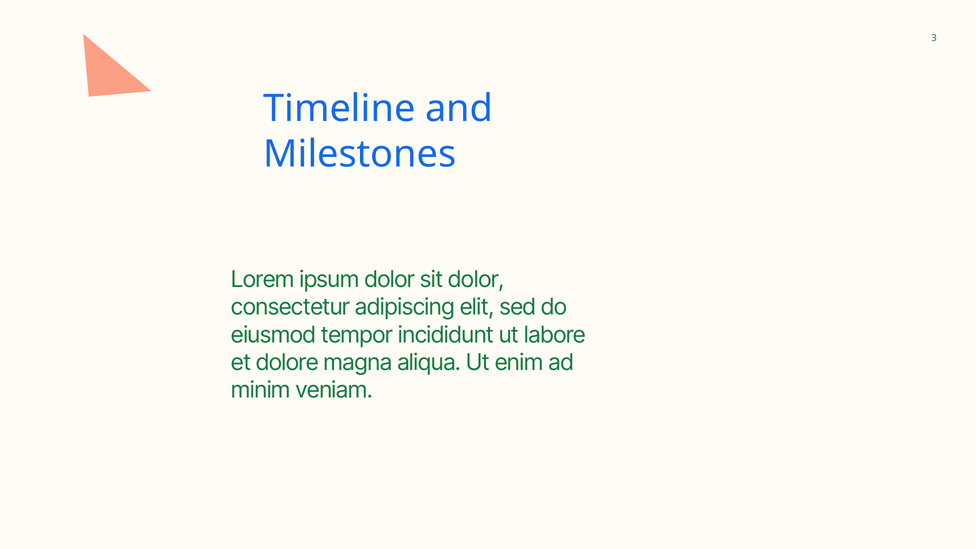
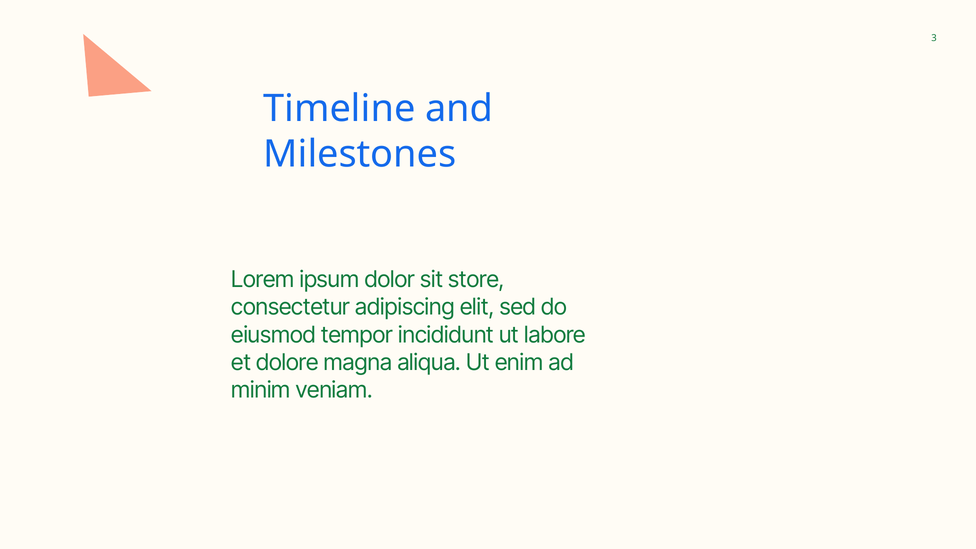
sit dolor: dolor -> store
